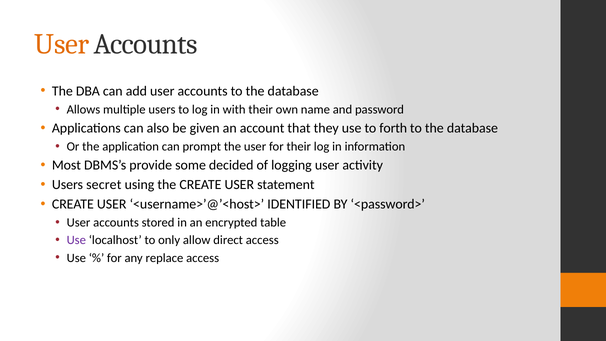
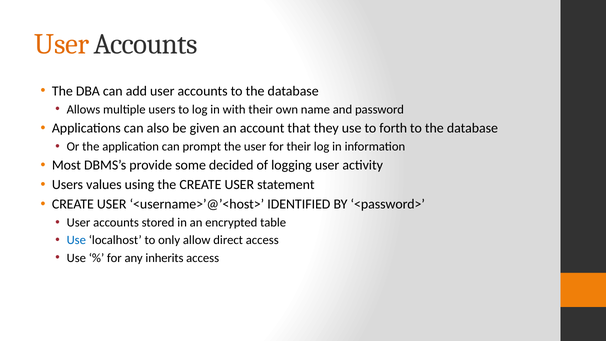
secret: secret -> values
Use at (76, 240) colour: purple -> blue
replace: replace -> inherits
